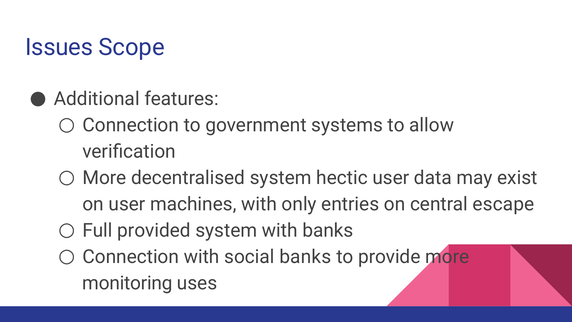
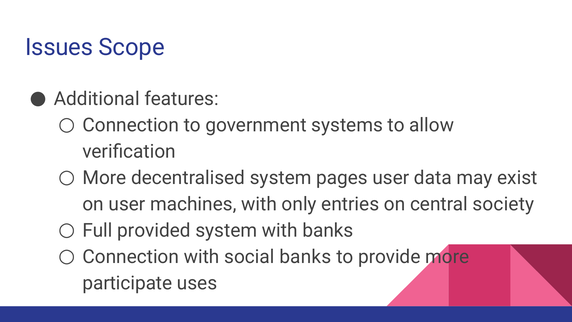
hectic: hectic -> pages
escape: escape -> society
monitoring: monitoring -> participate
